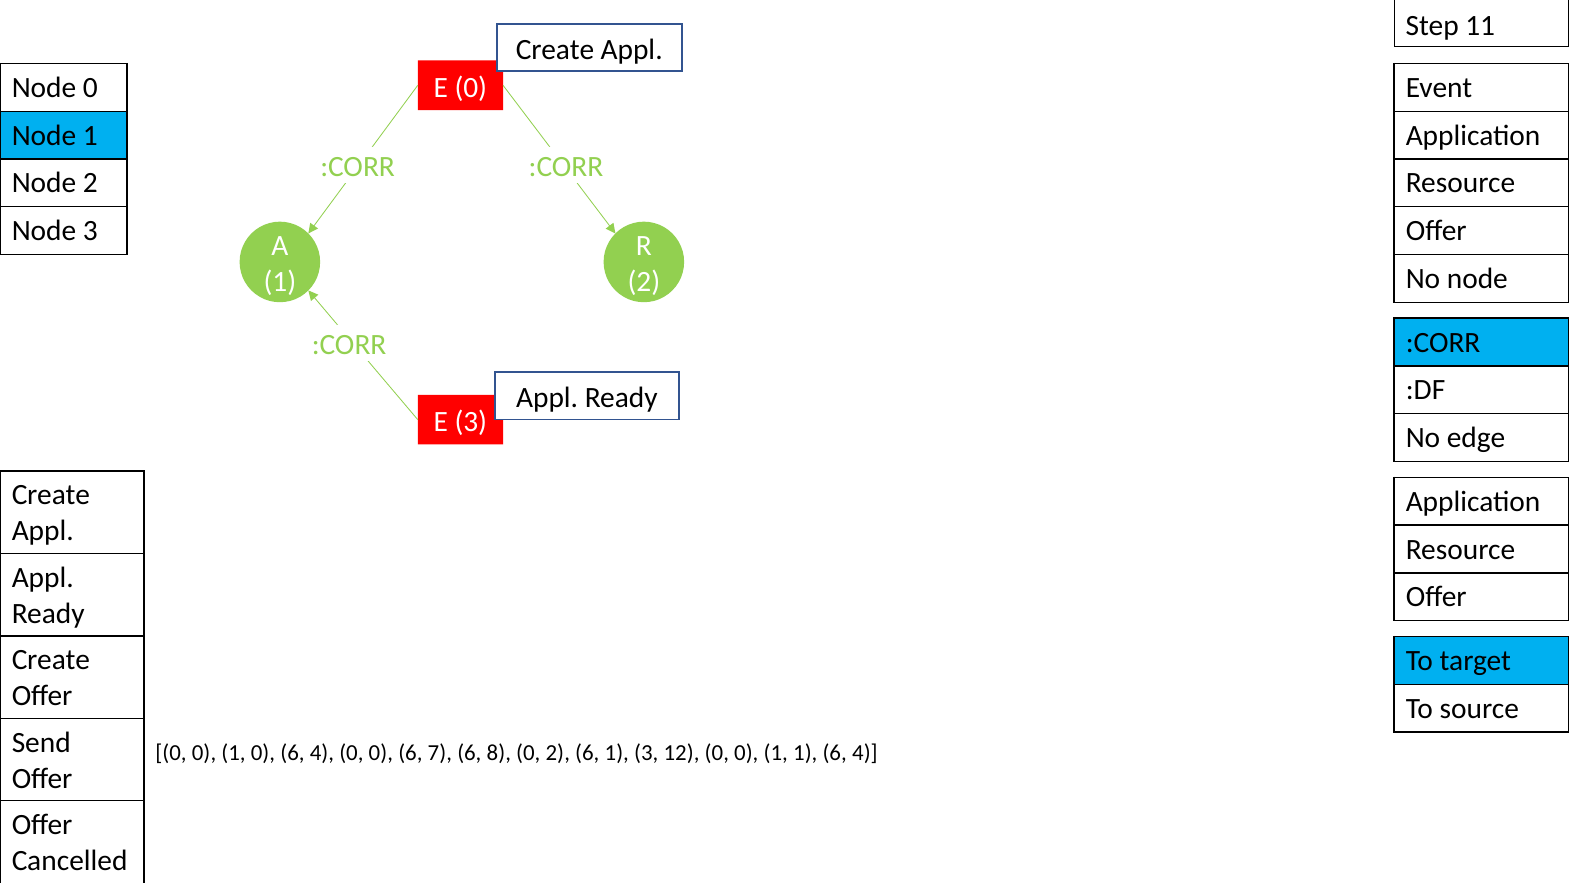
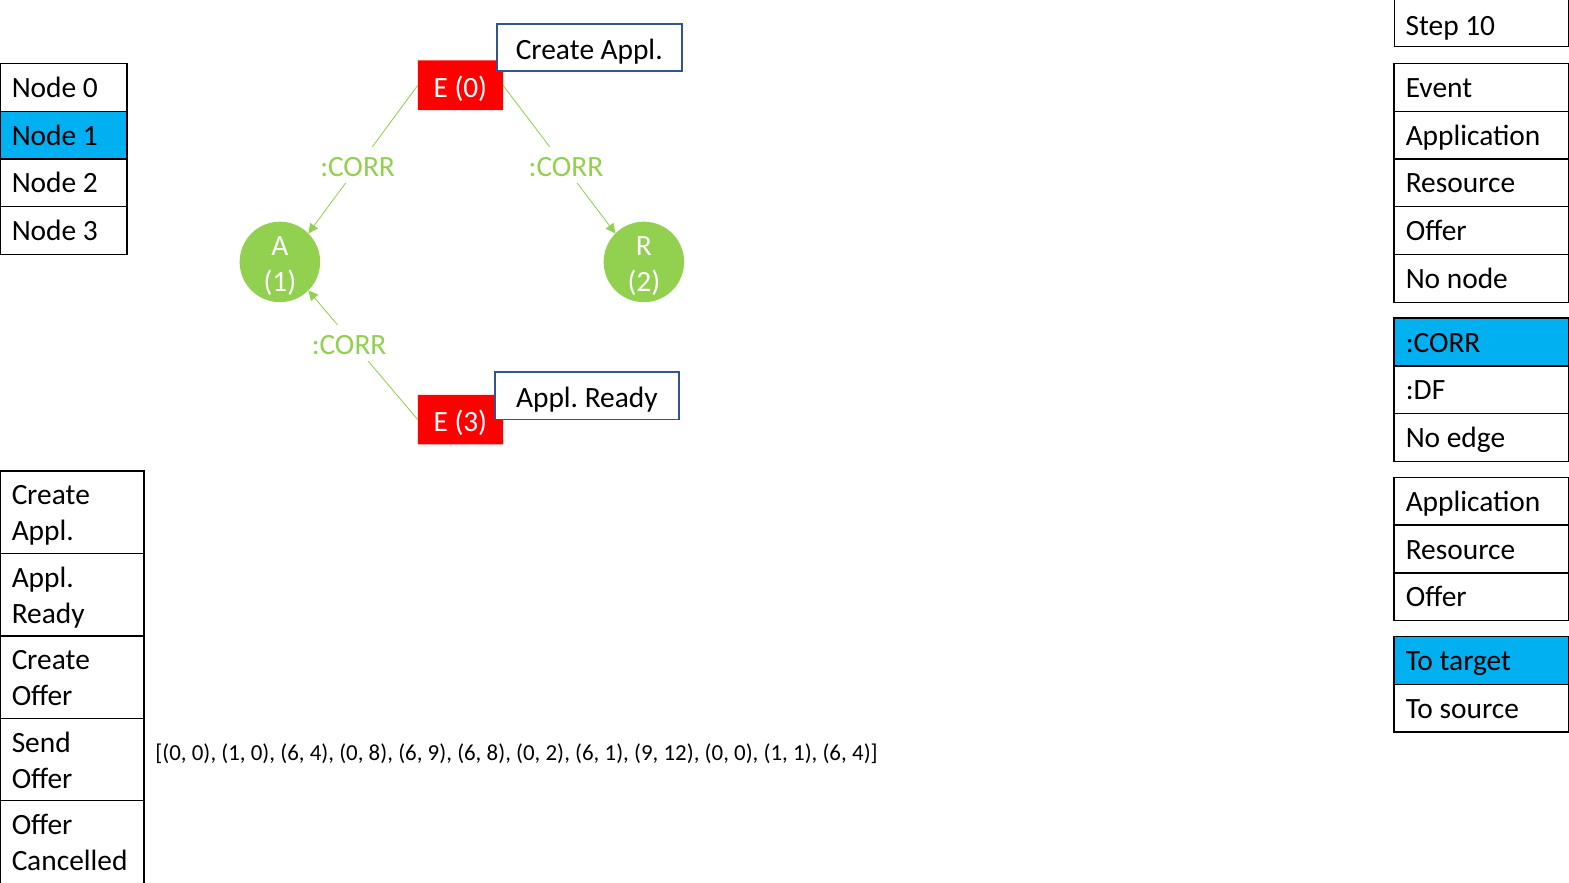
11: 11 -> 10
4 0 0: 0 -> 8
6 7: 7 -> 9
1 3: 3 -> 9
